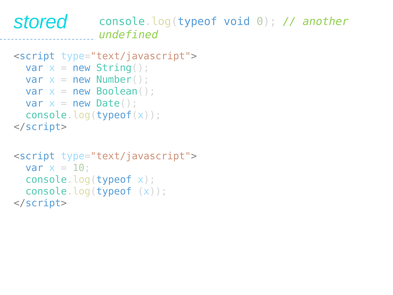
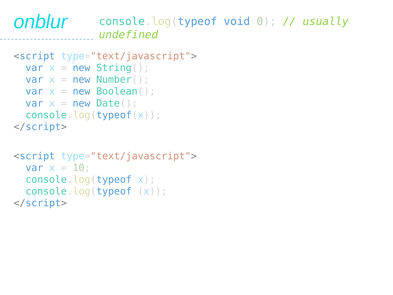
stored: stored -> onblur
another: another -> usually
